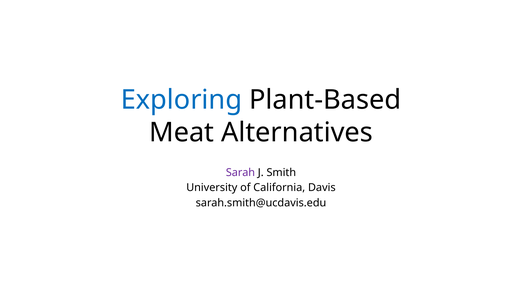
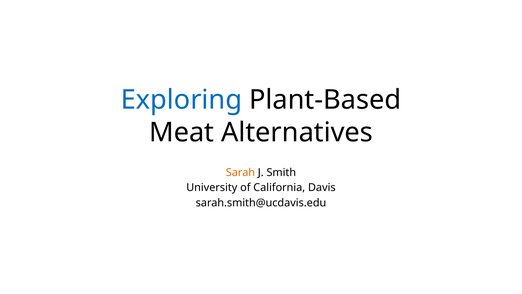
Sarah colour: purple -> orange
